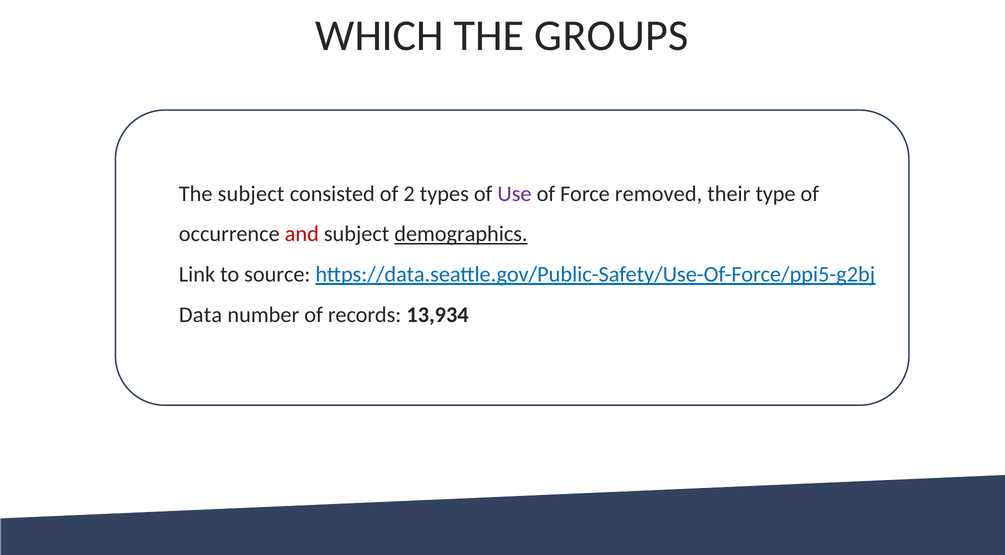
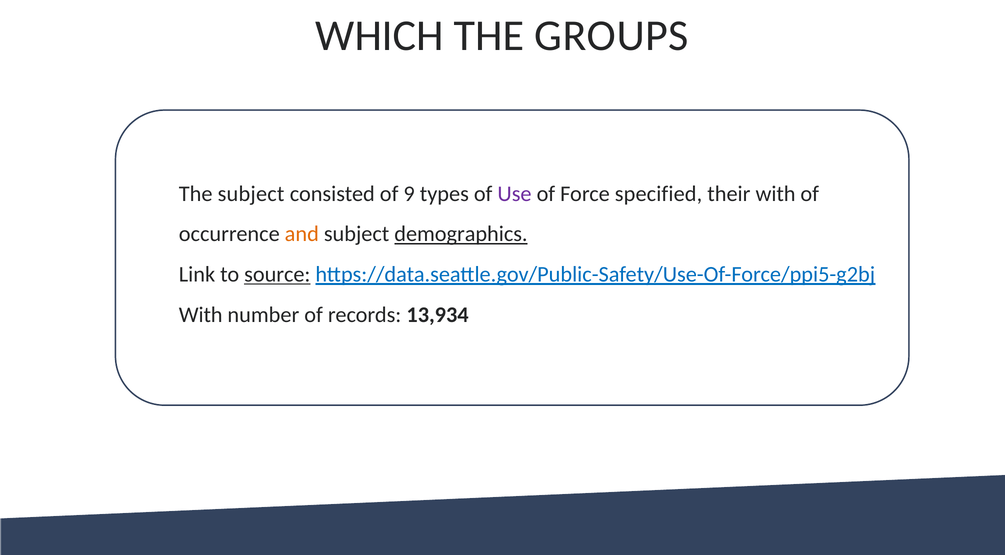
2: 2 -> 9
removed: removed -> specified
their type: type -> with
and colour: red -> orange
source underline: none -> present
Data at (201, 315): Data -> With
